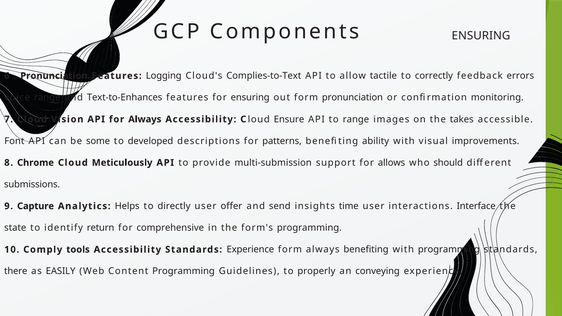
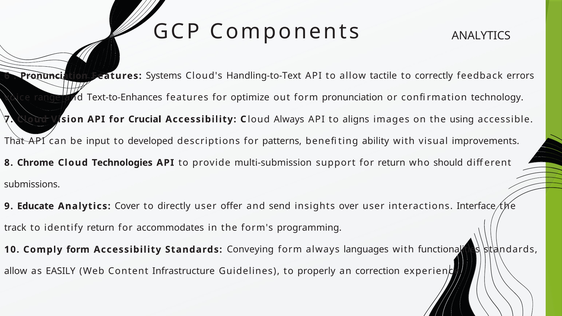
Components ENSURING: ENSURING -> ANALYTICS
Logging: Logging -> Systems
Complies-to-Text: Complies-to-Text -> Handling-to-Text
for ensuring: ensuring -> optimize
monitoring: monitoring -> technology
for Always: Always -> Crucial
Cloud Ensure: Ensure -> Always
to range: range -> aligns
takes: takes -> using
Font: Font -> That
some: some -> input
Meticulously: Meticulously -> Technologies
for allows: allows -> return
Capture: Capture -> Educate
Helps: Helps -> Cover
time: time -> over
state: state -> track
comprehensive: comprehensive -> accommodates
Comply tools: tools -> form
Standards Experience: Experience -> Conveying
always benefiting: benefiting -> languages
with programming: programming -> functionalities
there at (16, 271): there -> allow
Content Programming: Programming -> Infrastructure
conveying: conveying -> correction
